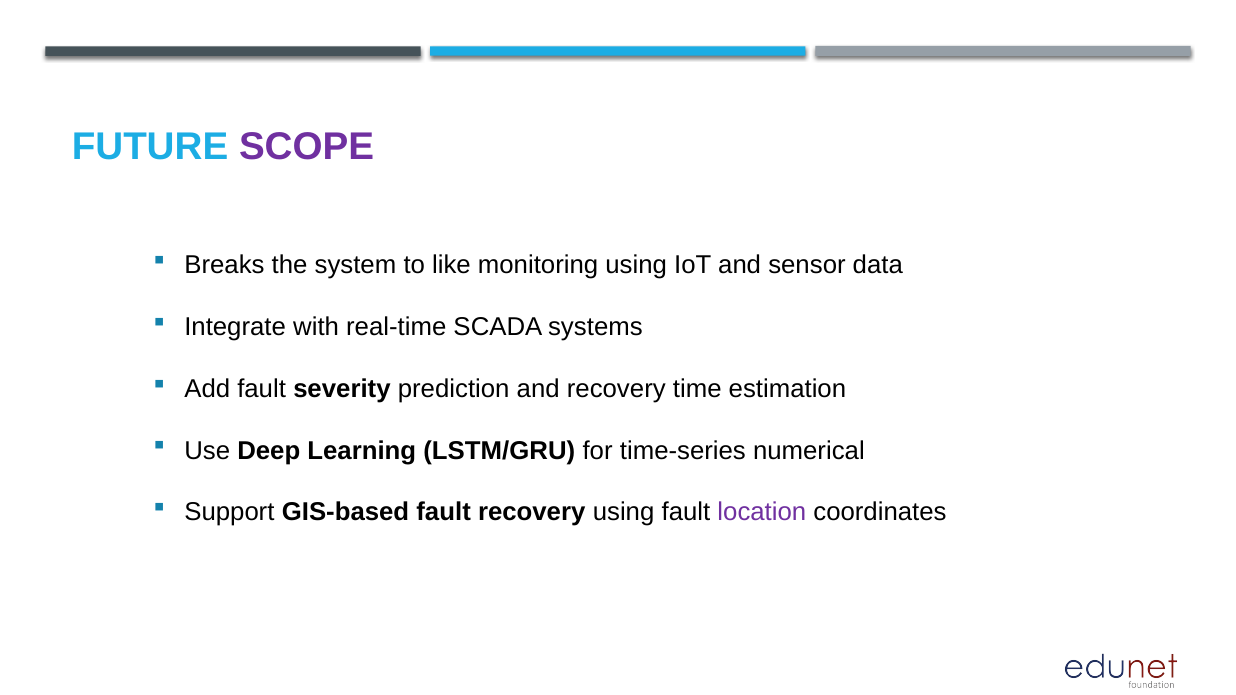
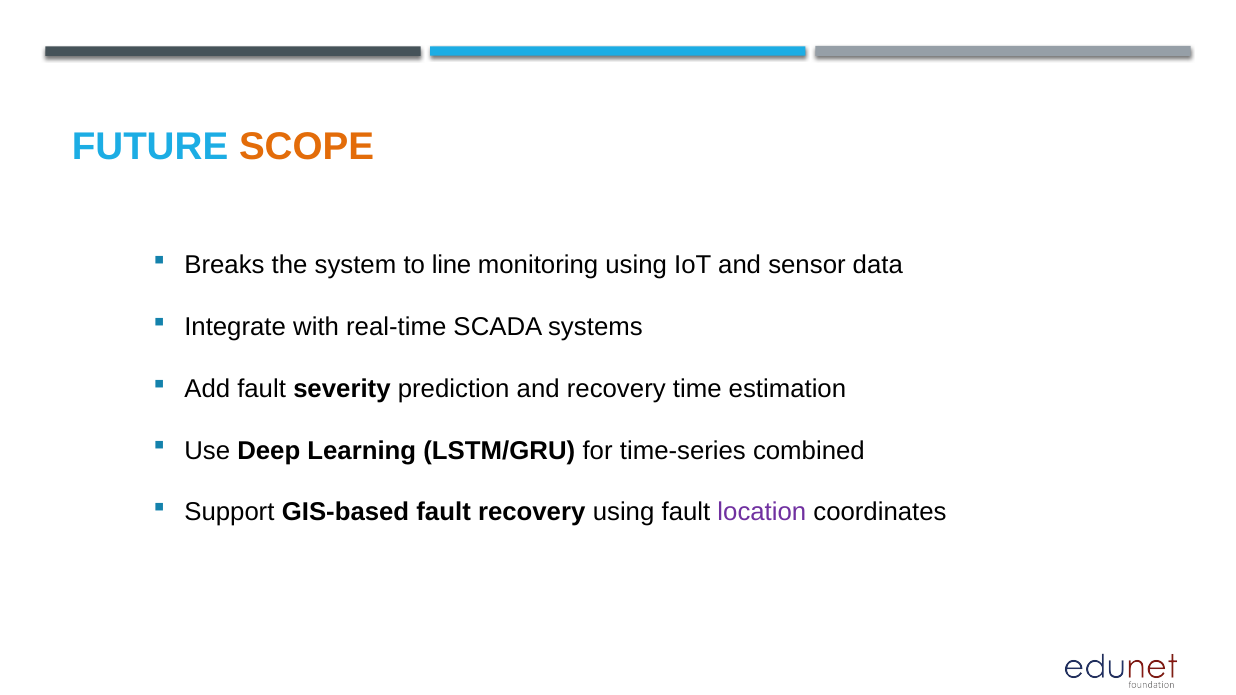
SCOPE colour: purple -> orange
like: like -> line
numerical: numerical -> combined
